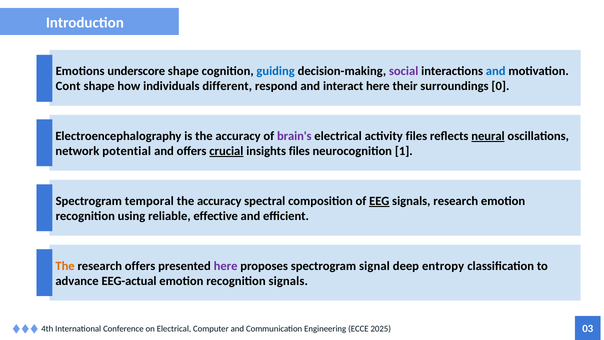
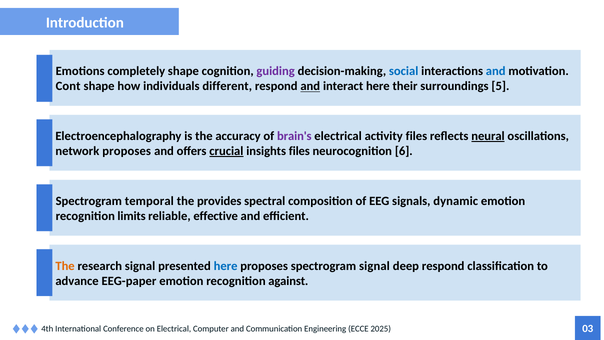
underscore: underscore -> completely
guiding colour: blue -> purple
social colour: purple -> blue
and at (310, 86) underline: none -> present
0: 0 -> 5
network potential: potential -> proposes
1: 1 -> 6
accuracy at (219, 201): accuracy -> provides
EEG underline: present -> none
signals research: research -> dynamic
using: using -> limits
research offers: offers -> signal
here at (226, 266) colour: purple -> blue
deep entropy: entropy -> respond
EEG-actual: EEG-actual -> EEG-paper
recognition signals: signals -> against
